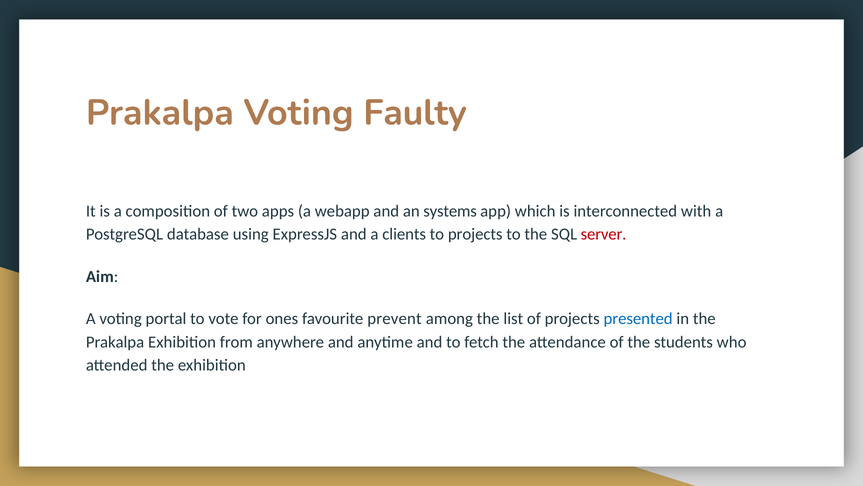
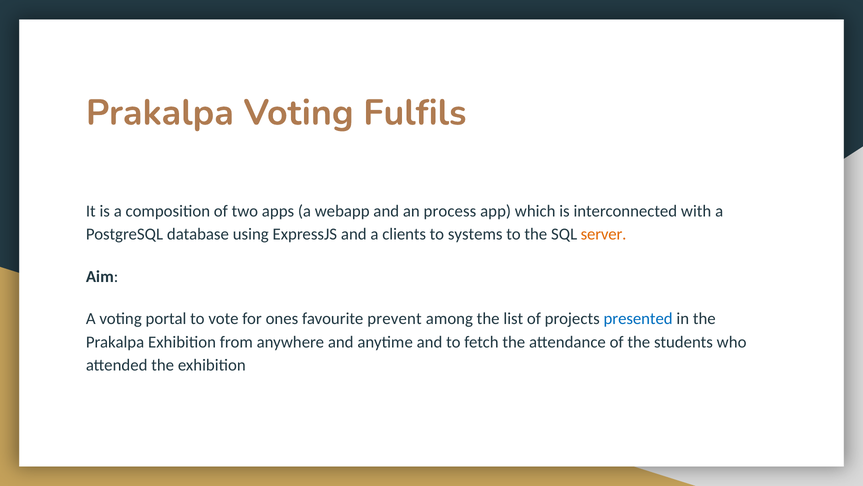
Faulty: Faulty -> Fulfils
systems: systems -> process
to projects: projects -> systems
server colour: red -> orange
